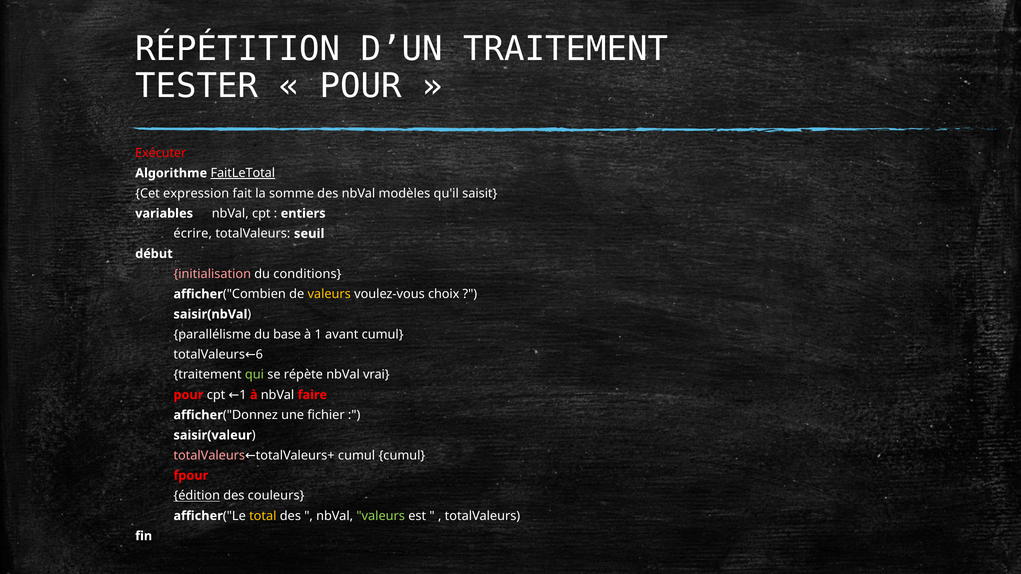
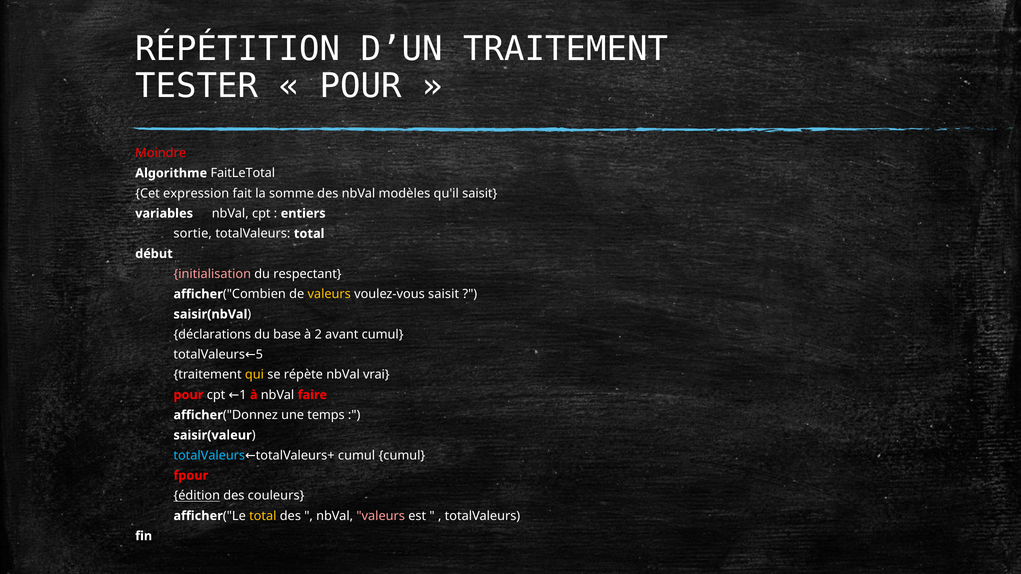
Exécuter: Exécuter -> Moindre
FaitLeTotal underline: present -> none
écrire: écrire -> sortie
totalValeurs seuil: seuil -> total
conditions: conditions -> respectant
voulez-vous choix: choix -> saisit
parallélisme: parallélisme -> déclarations
à 1: 1 -> 2
6: 6 -> 5
qui colour: light green -> yellow
fichier: fichier -> temps
totalValeurs at (209, 456) colour: pink -> light blue
valeurs at (381, 516) colour: light green -> pink
